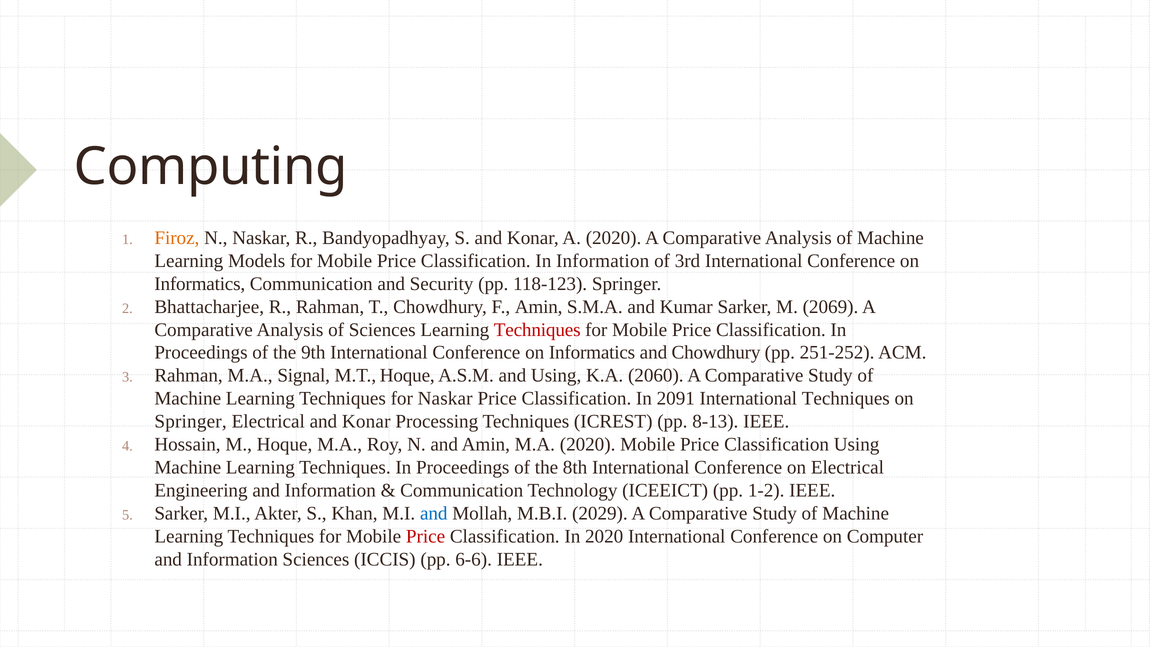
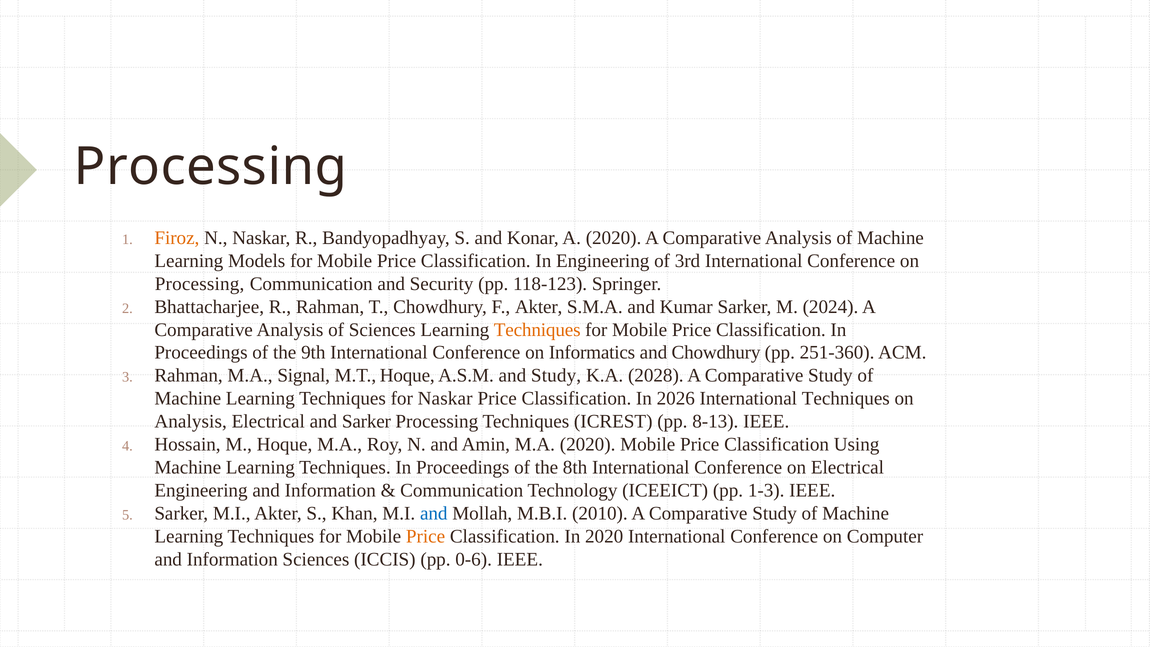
Computing at (211, 167): Computing -> Processing
In Information: Information -> Engineering
Informatics at (200, 284): Informatics -> Processing
F Amin: Amin -> Akter
2069: 2069 -> 2024
Techniques at (537, 330) colour: red -> orange
251-252: 251-252 -> 251-360
and Using: Using -> Study
2060: 2060 -> 2028
2091: 2091 -> 2026
Springer at (191, 421): Springer -> Analysis
Electrical and Konar: Konar -> Sarker
1-2: 1-2 -> 1-3
2029: 2029 -> 2010
Price at (426, 536) colour: red -> orange
6-6: 6-6 -> 0-6
